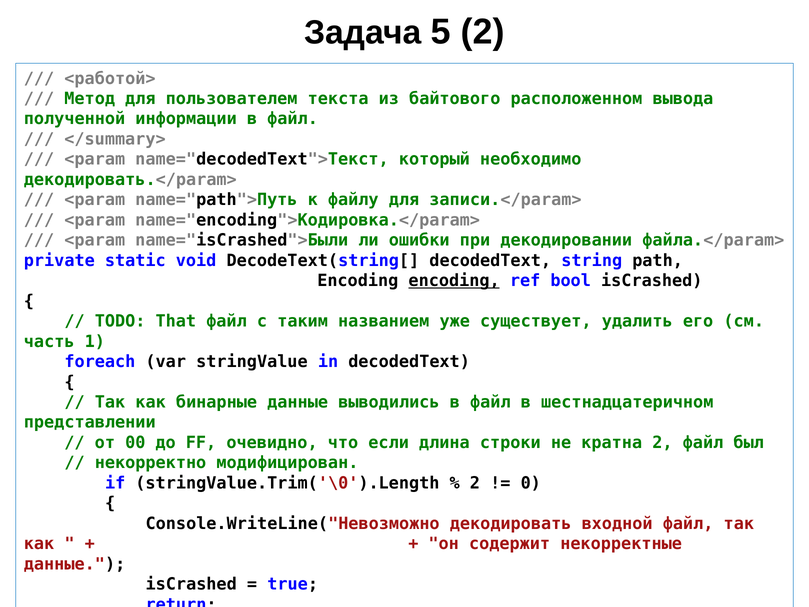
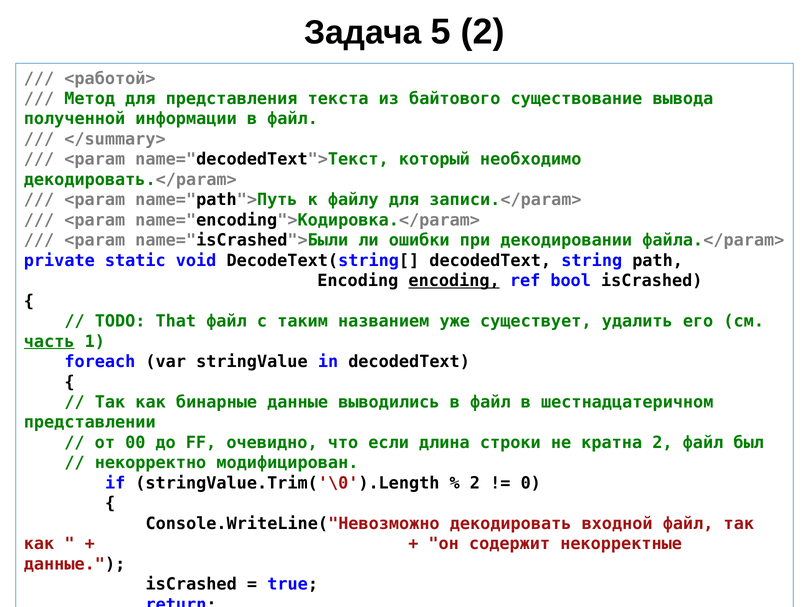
пользователем: пользователем -> представления
расположенном: расположенном -> существование
часть underline: none -> present
